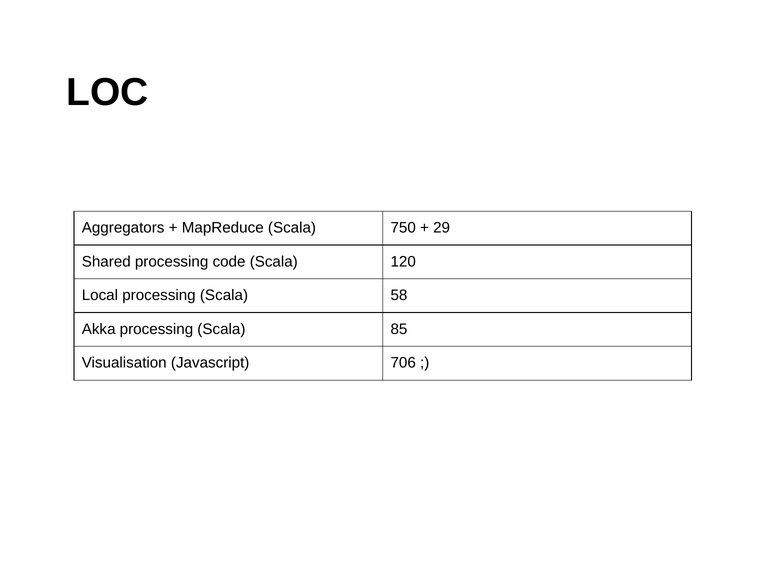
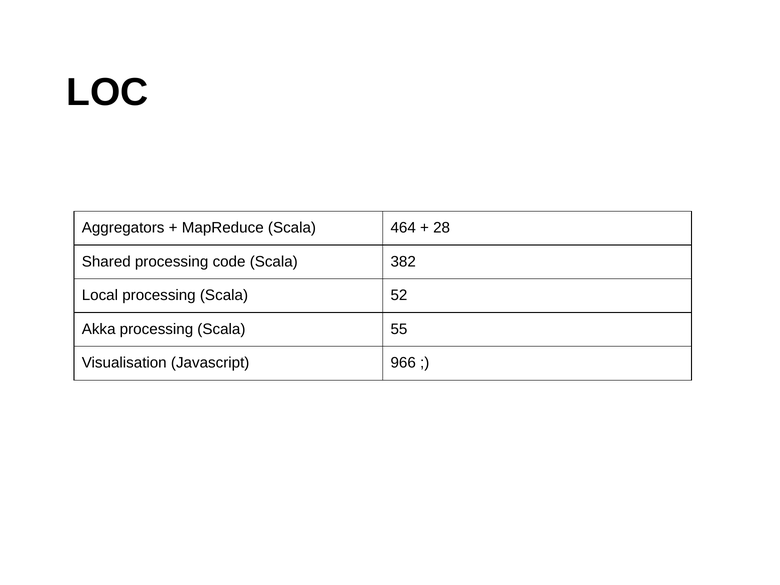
750: 750 -> 464
29: 29 -> 28
120: 120 -> 382
58: 58 -> 52
85: 85 -> 55
706: 706 -> 966
